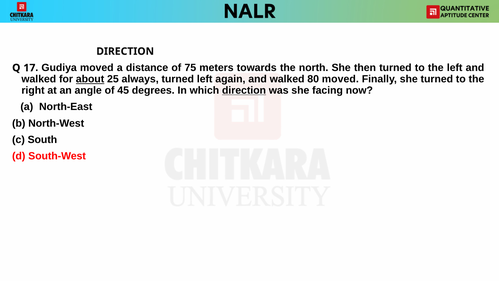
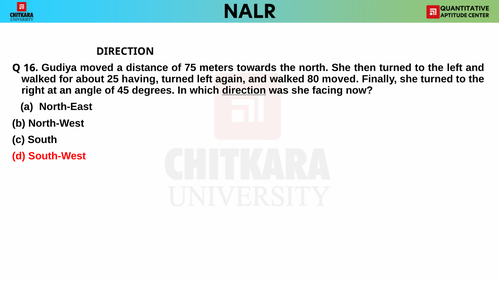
17: 17 -> 16
about underline: present -> none
always: always -> having
